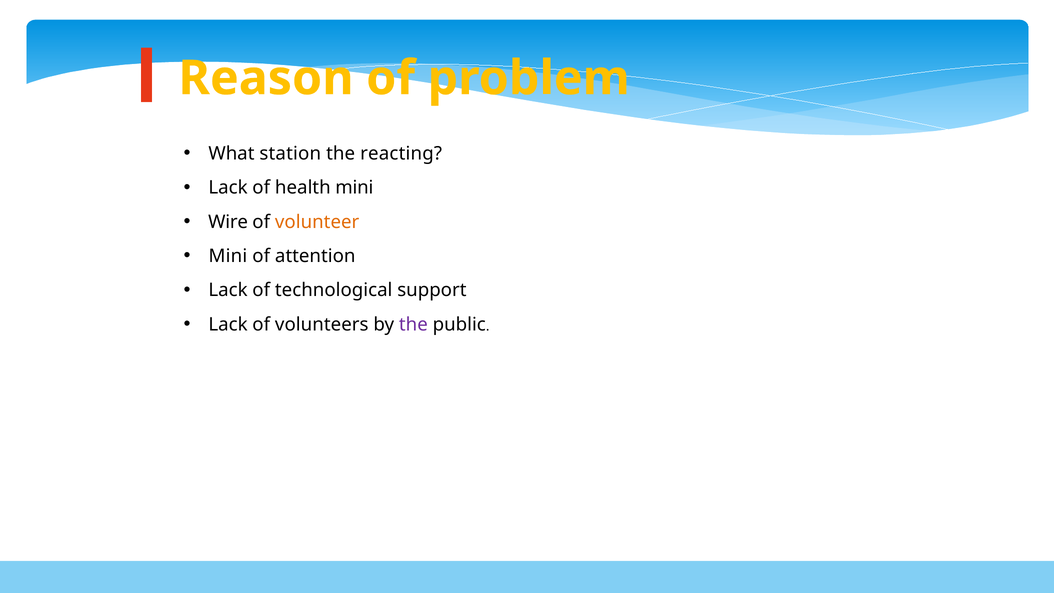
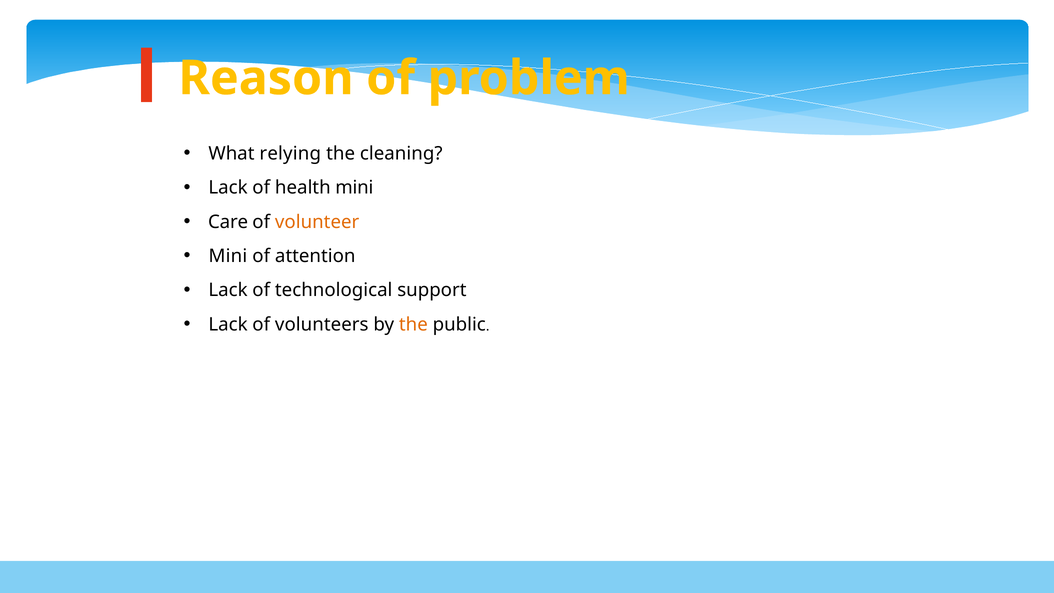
station: station -> relying
reacting: reacting -> cleaning
Wire: Wire -> Care
the at (413, 324) colour: purple -> orange
